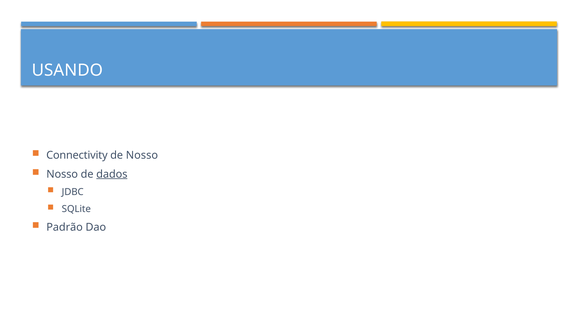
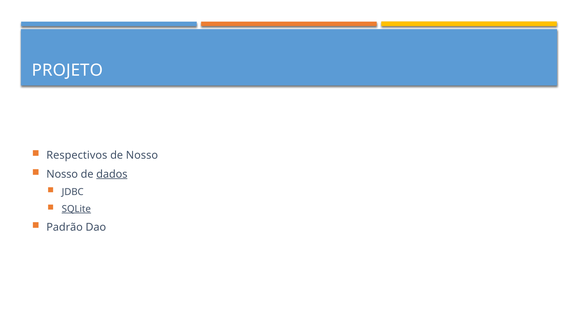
USANDO: USANDO -> PROJETO
Connectivity: Connectivity -> Respectivos
SQLite underline: none -> present
